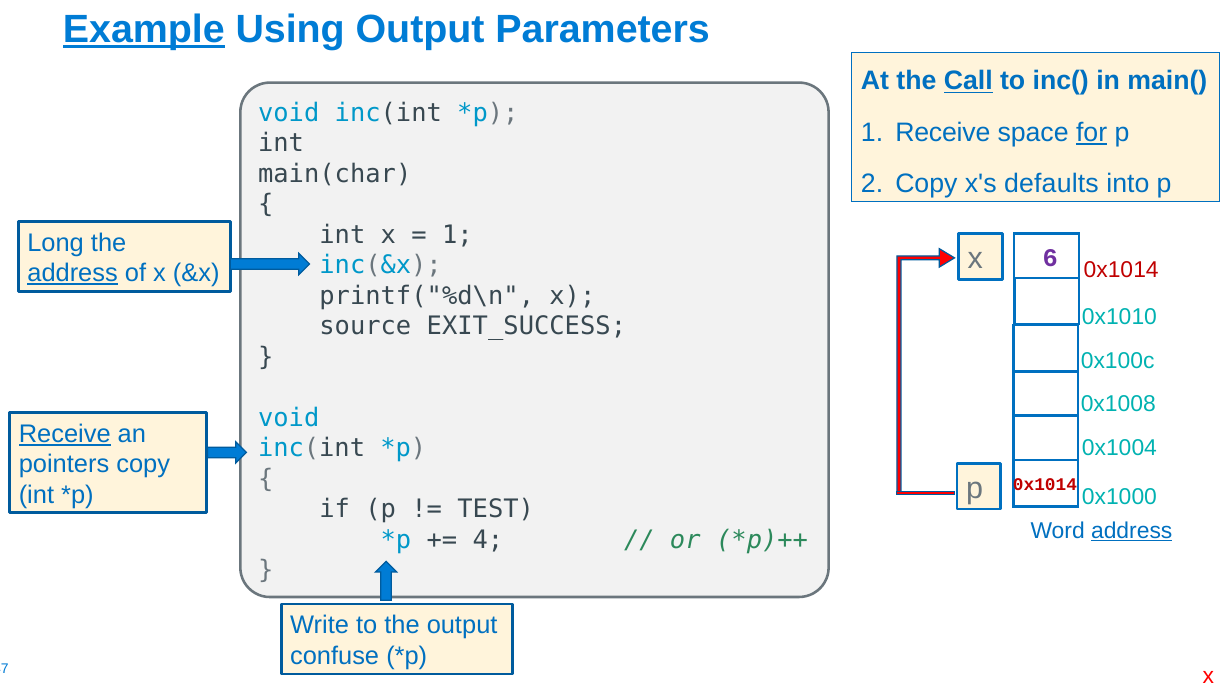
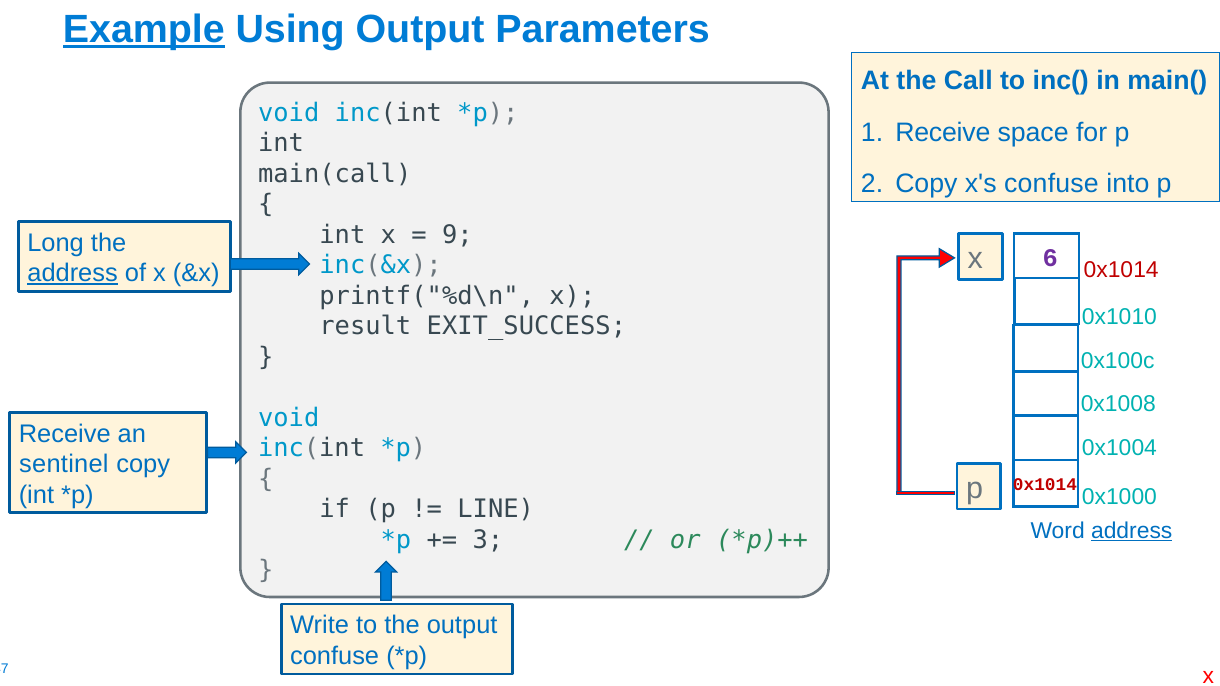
Call underline: present -> none
for underline: present -> none
main(char: main(char -> main(call
x's defaults: defaults -> confuse
1 at (457, 235): 1 -> 9
source: source -> result
Receive at (65, 434) underline: present -> none
pointers: pointers -> sentinel
TEST: TEST -> LINE
4: 4 -> 3
